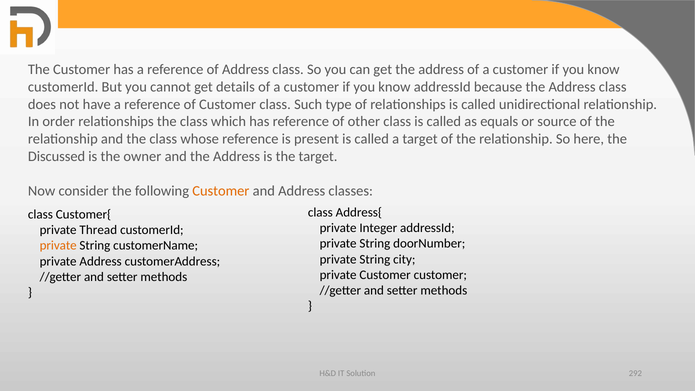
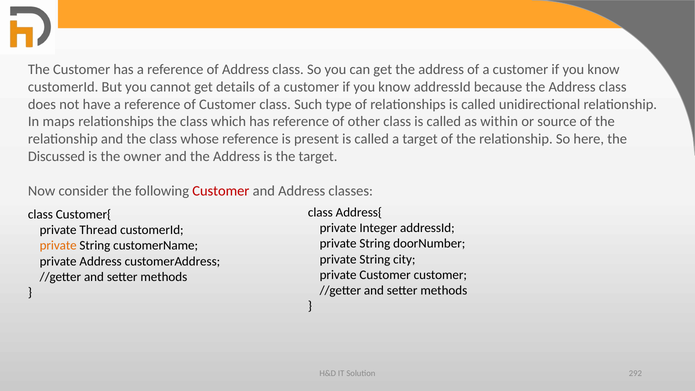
order: order -> maps
equals: equals -> within
Customer at (221, 191) colour: orange -> red
